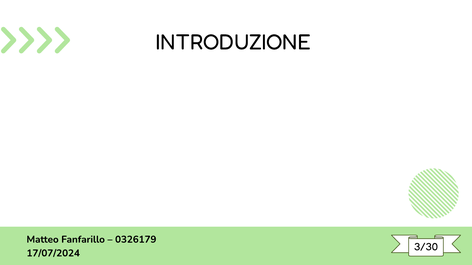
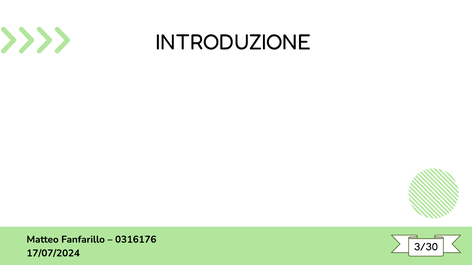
0326179: 0326179 -> 0316176
